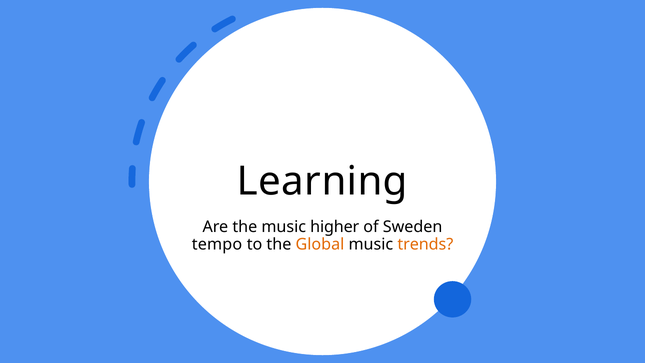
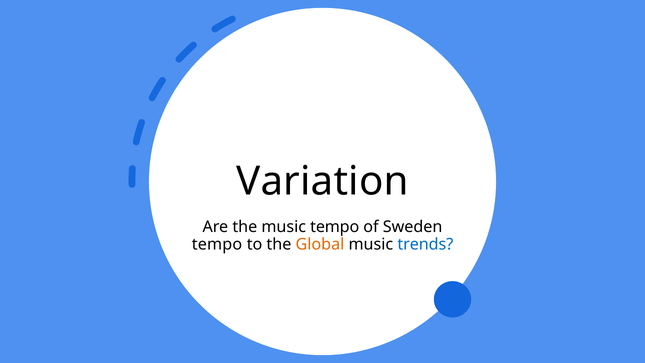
Learning: Learning -> Variation
music higher: higher -> tempo
trends colour: orange -> blue
